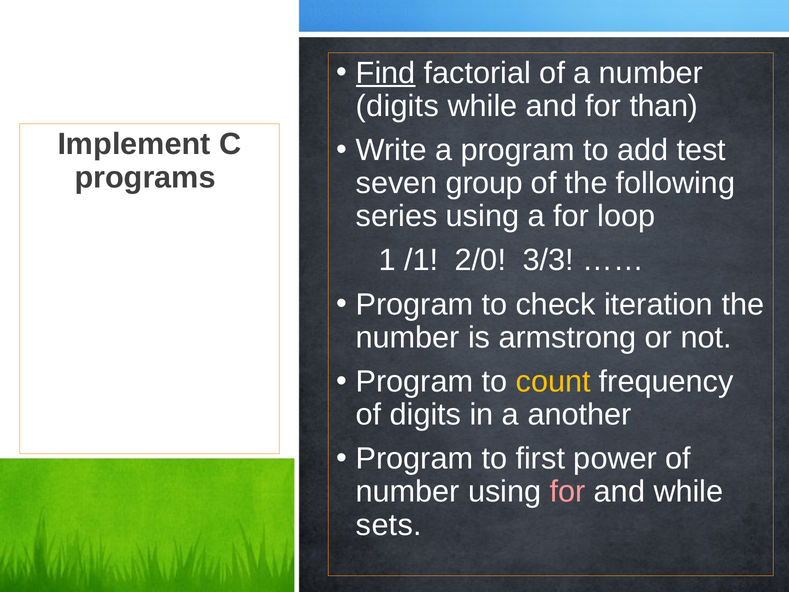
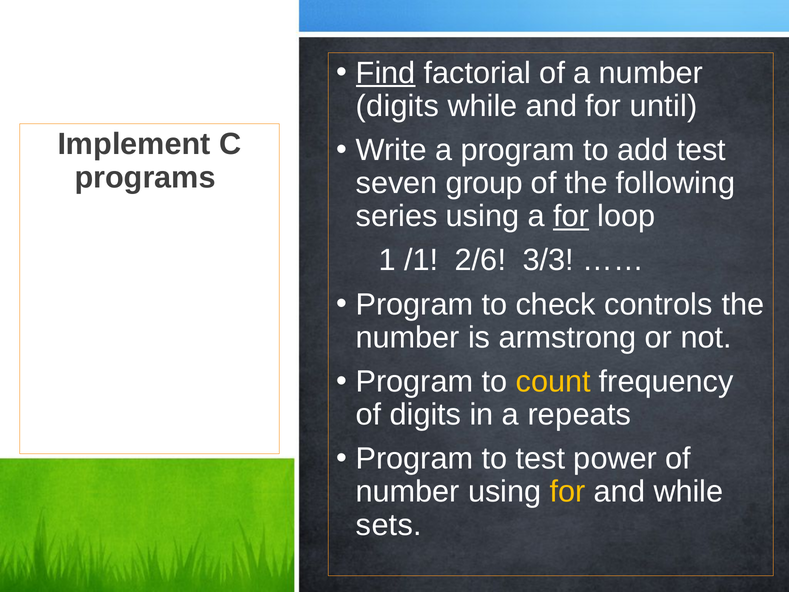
than: than -> until
for at (571, 216) underline: none -> present
2/0: 2/0 -> 2/6
iteration: iteration -> controls
another: another -> repeats
to first: first -> test
for at (568, 492) colour: pink -> yellow
